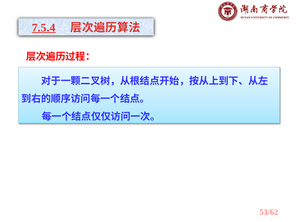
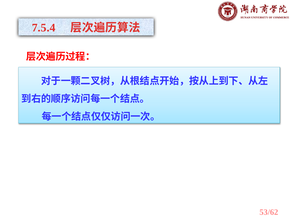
7.5.4 underline: present -> none
